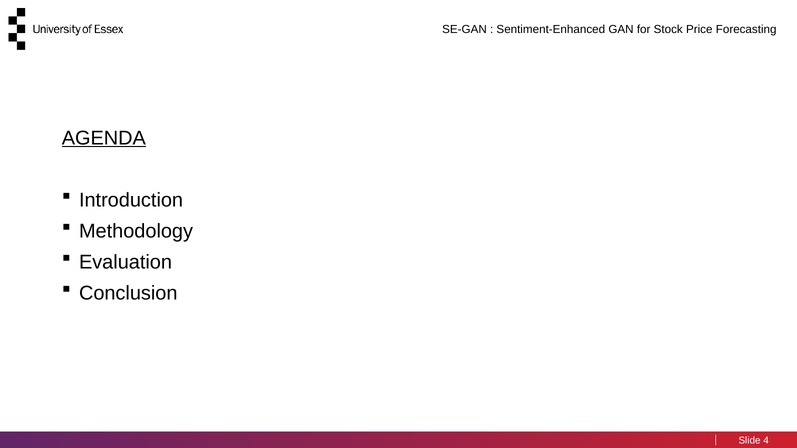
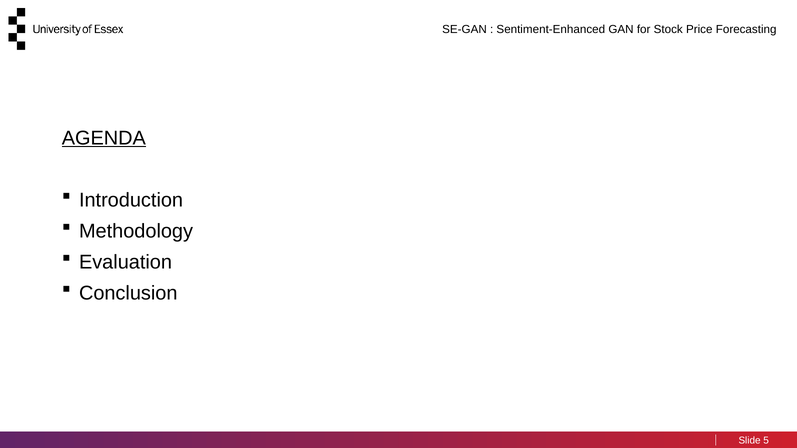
4: 4 -> 5
